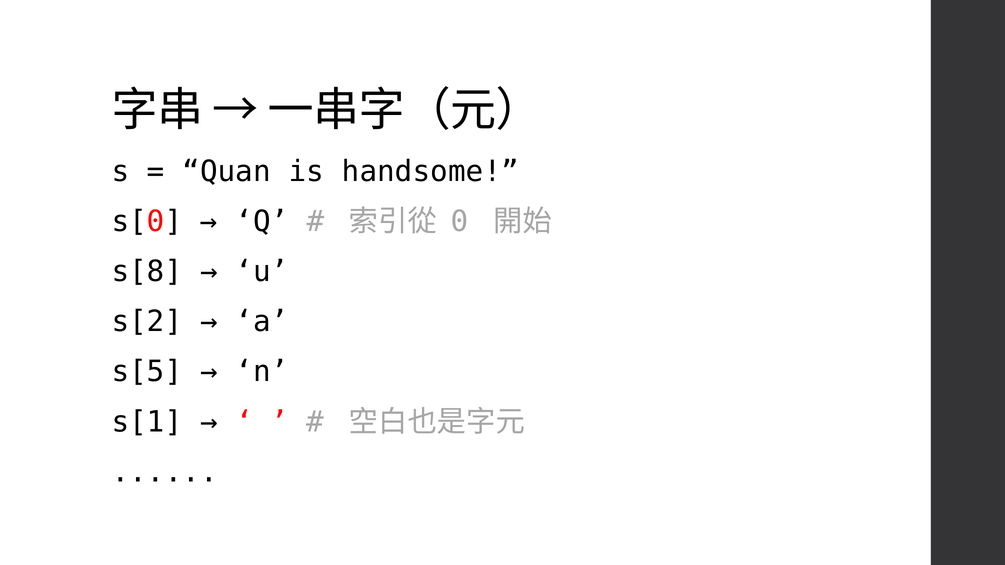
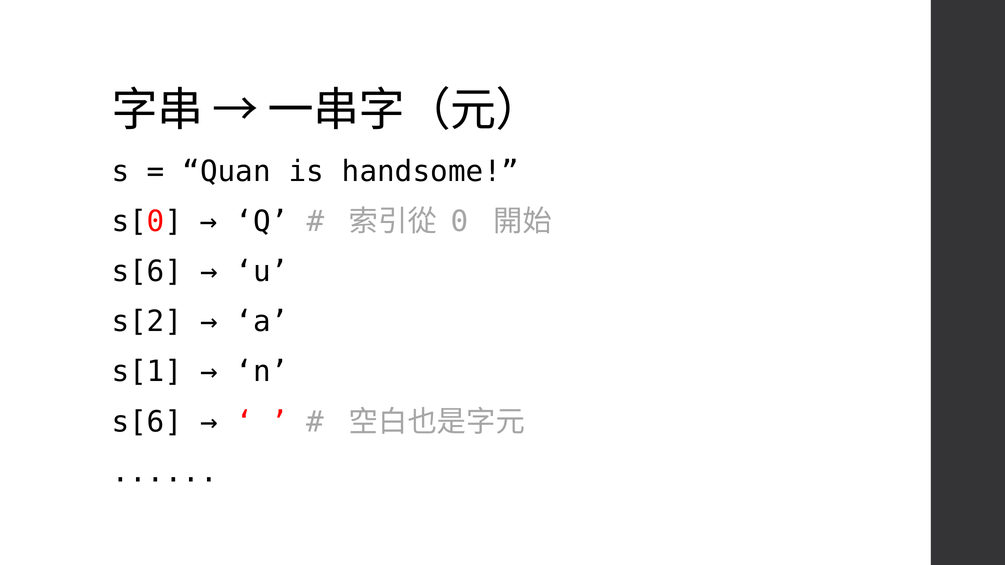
s[8 at (147, 272): s[8 -> s[6
s[5: s[5 -> s[1
s[1 at (147, 422): s[1 -> s[6
